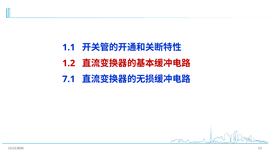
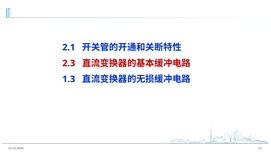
1.1: 1.1 -> 2.1
1.2: 1.2 -> 2.3
7.1: 7.1 -> 1.3
